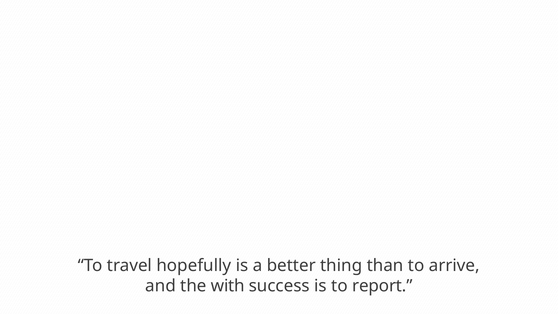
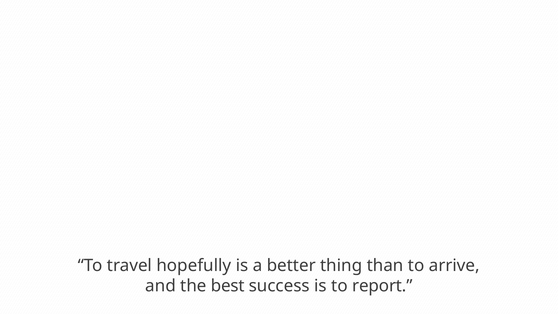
with: with -> best
